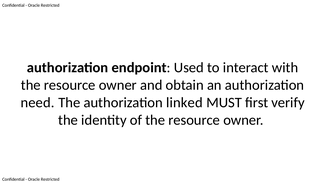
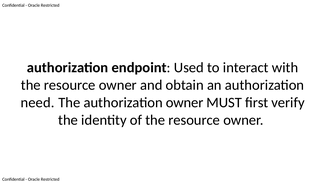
authorization linked: linked -> owner
